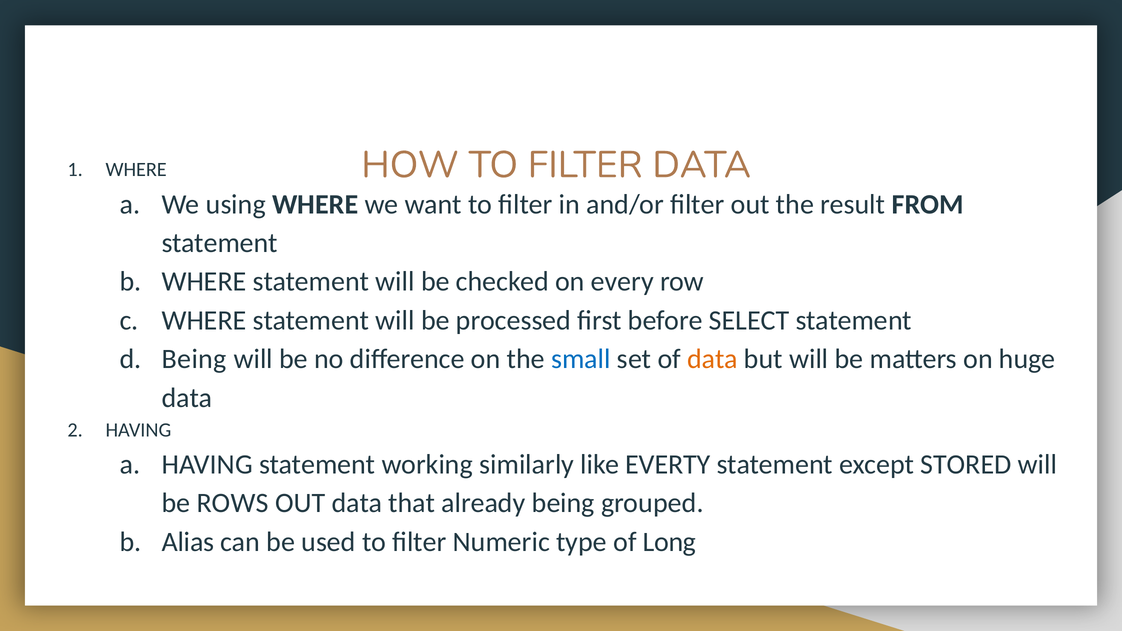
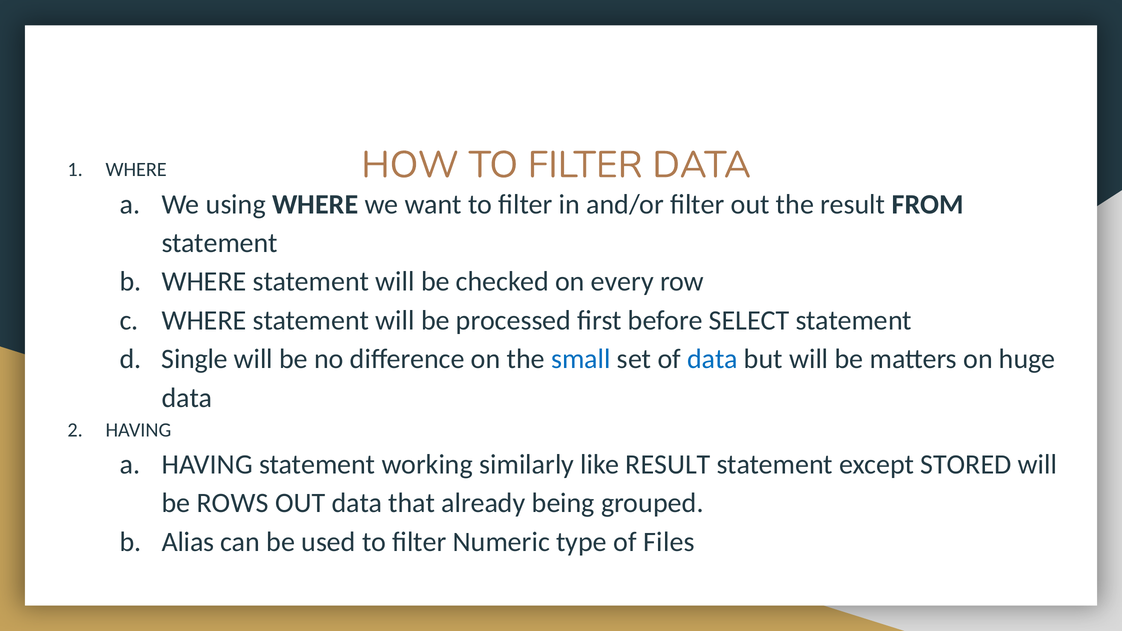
Being at (194, 359): Being -> Single
data at (713, 359) colour: orange -> blue
like EVERTY: EVERTY -> RESULT
Long: Long -> Files
